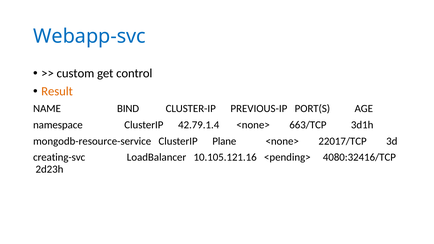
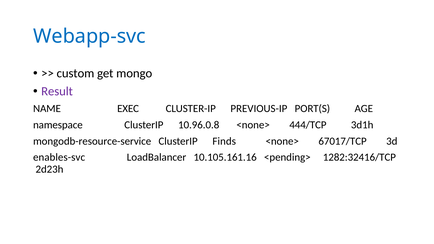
control: control -> mongo
Result colour: orange -> purple
BIND: BIND -> EXEC
42.79.1.4: 42.79.1.4 -> 10.96.0.8
663/TCP: 663/TCP -> 444/TCP
Plane: Plane -> Finds
22017/TCP: 22017/TCP -> 67017/TCP
creating-svc: creating-svc -> enables-svc
10.105.121.16: 10.105.121.16 -> 10.105.161.16
4080:32416/TCP: 4080:32416/TCP -> 1282:32416/TCP
